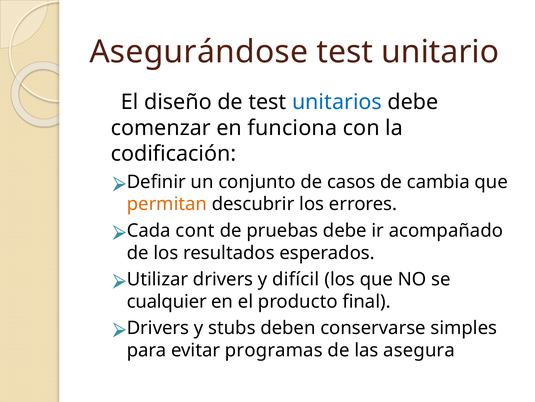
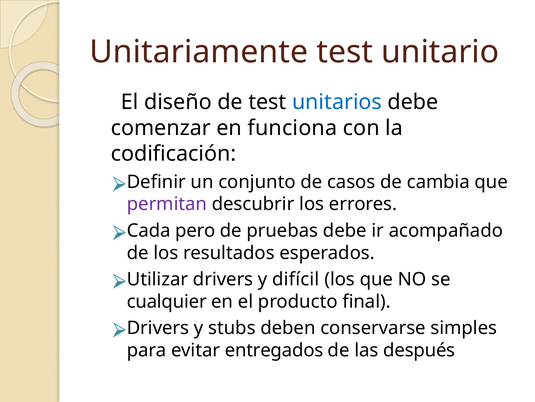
Asegurándose: Asegurándose -> Unitariamente
permitan colour: orange -> purple
cont: cont -> pero
programas: programas -> entregados
asegura: asegura -> después
